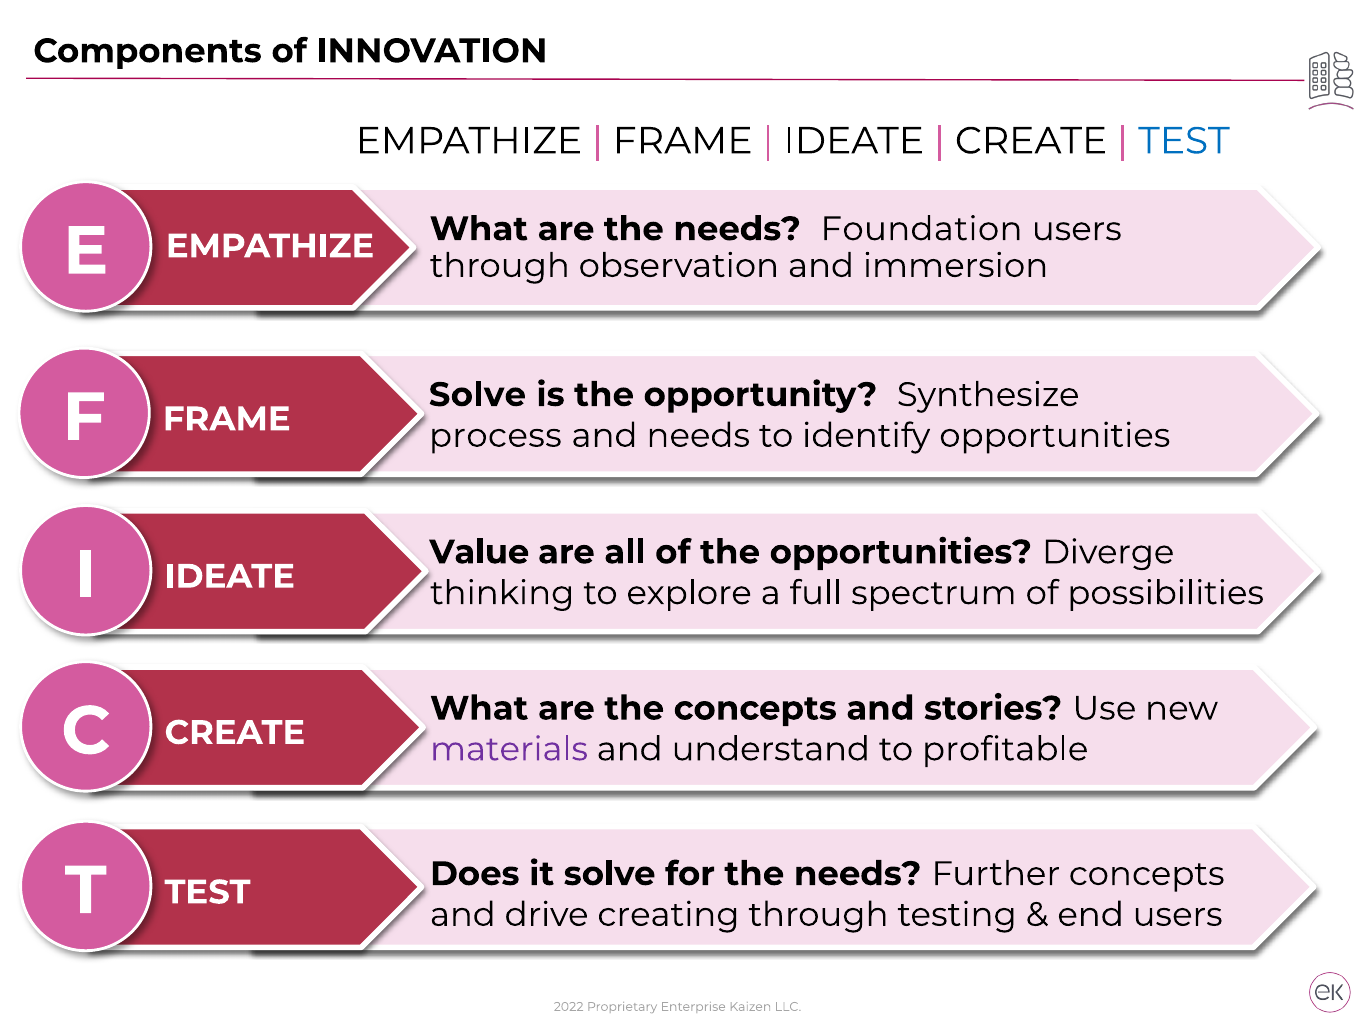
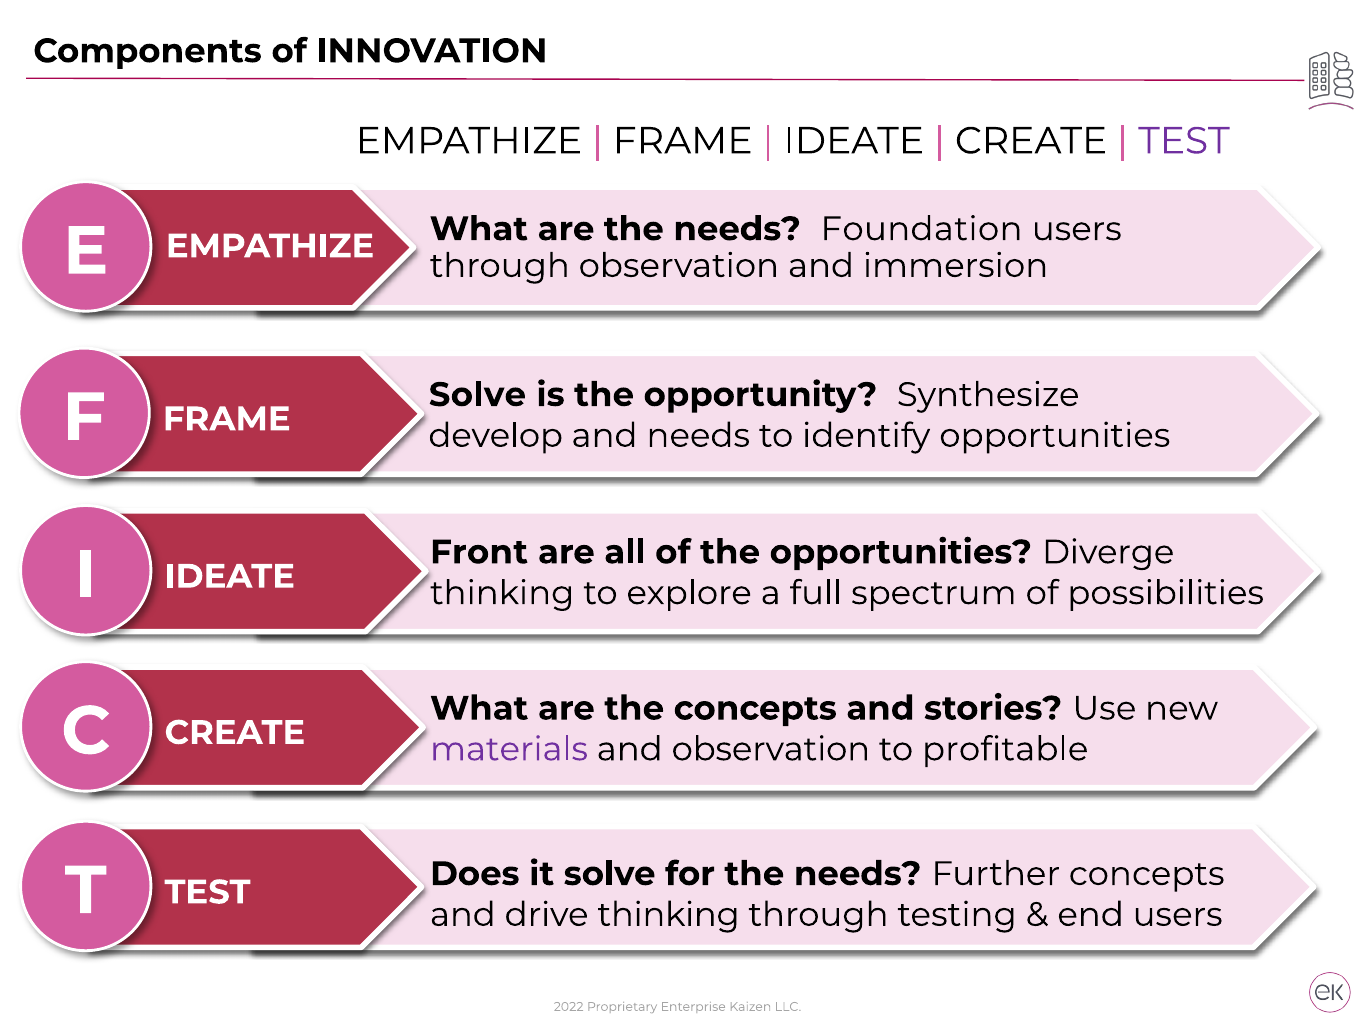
TEST at (1184, 141) colour: blue -> purple
process: process -> develop
Value: Value -> Front
and understand: understand -> observation
drive creating: creating -> thinking
